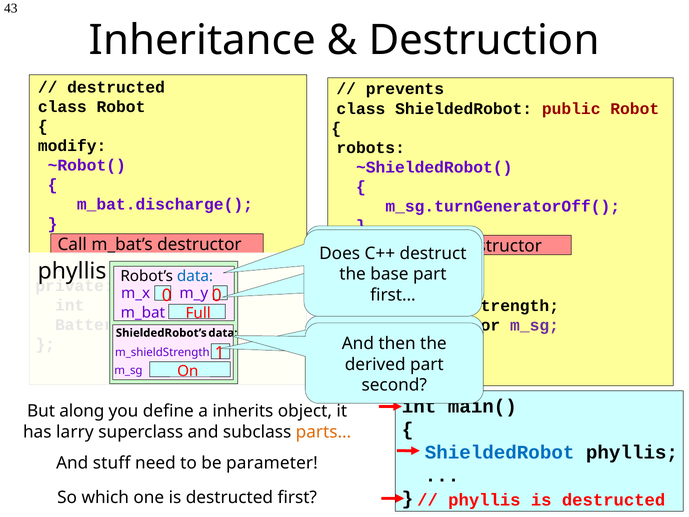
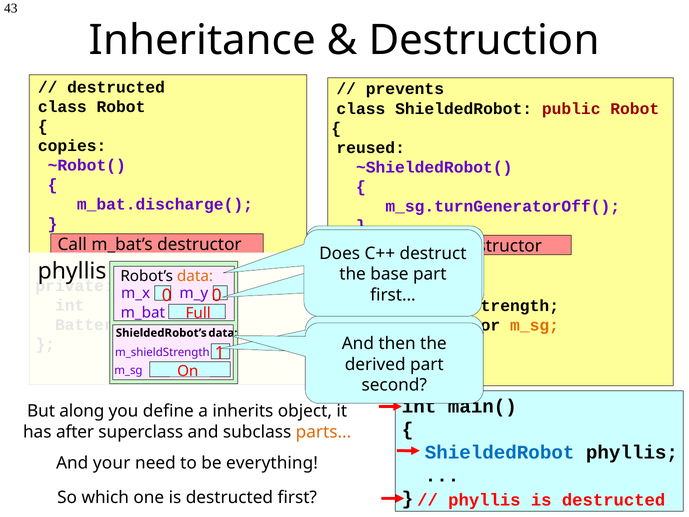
modify: modify -> copies
robots: robots -> reused
data at (195, 276) colour: blue -> orange
m_sg at (535, 325) colour: purple -> orange
larry: larry -> after
stuff: stuff -> your
parameter: parameter -> everything
